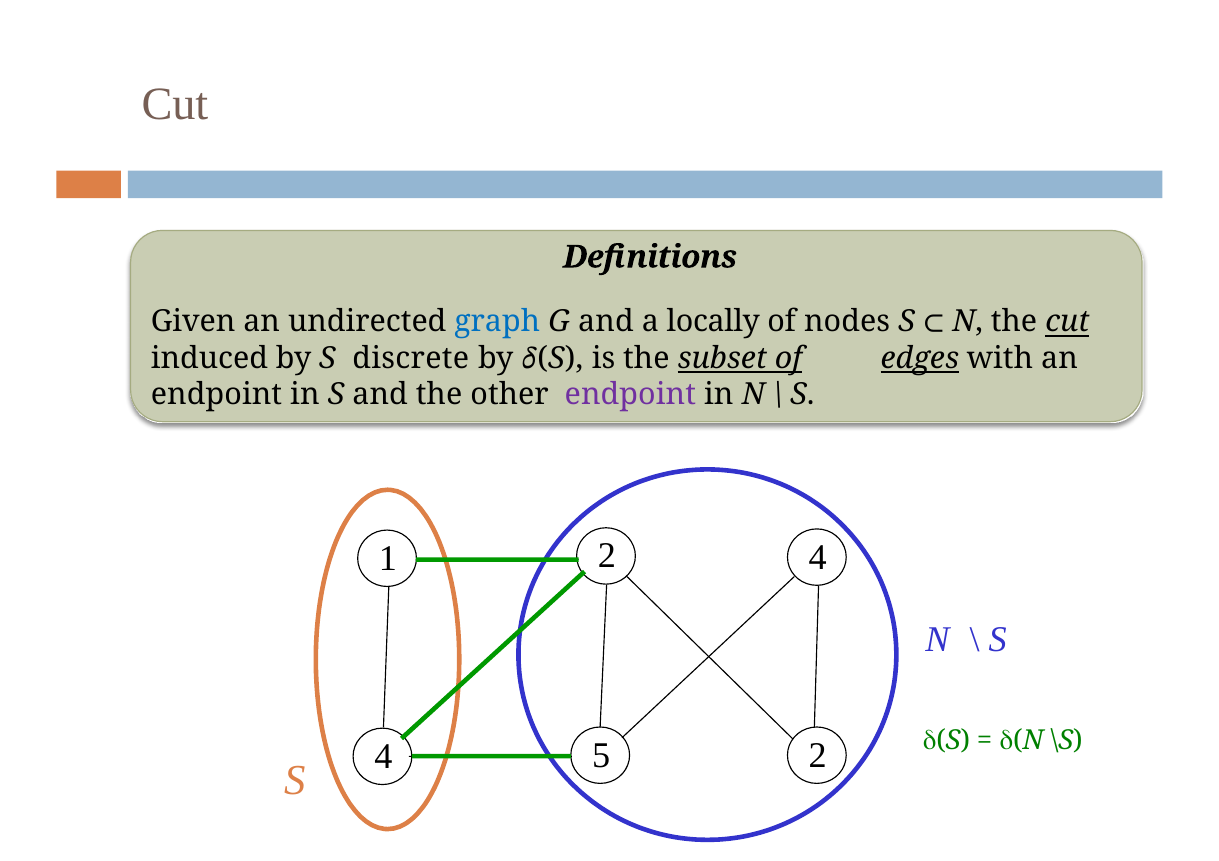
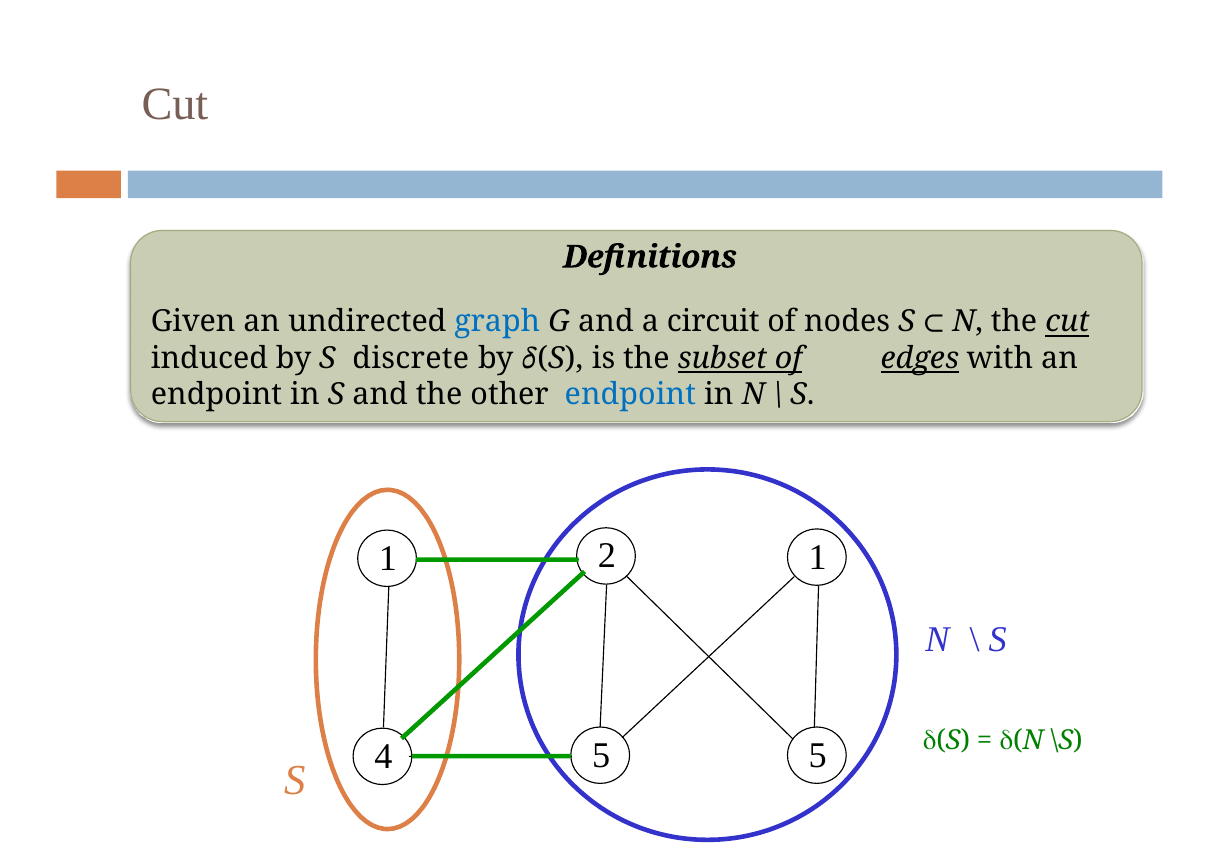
locally: locally -> circuit
endpoint at (630, 395) colour: purple -> blue
1 4: 4 -> 1
2 at (818, 756): 2 -> 5
